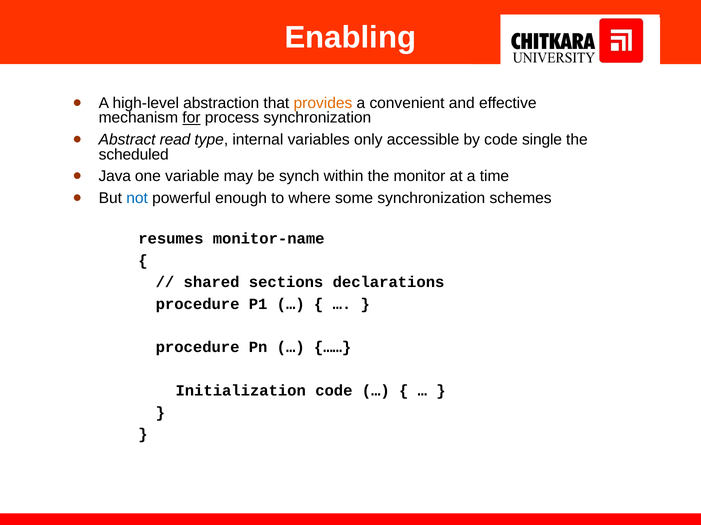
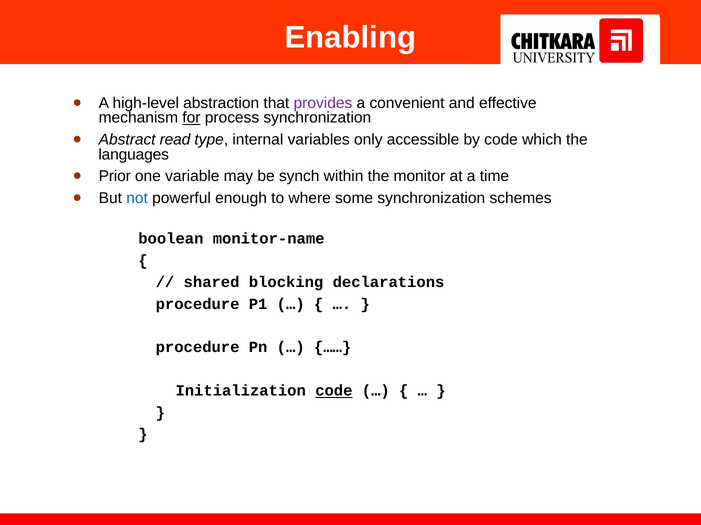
provides colour: orange -> purple
single: single -> which
scheduled: scheduled -> languages
Java: Java -> Prior
resumes: resumes -> boolean
sections: sections -> blocking
code at (334, 391) underline: none -> present
